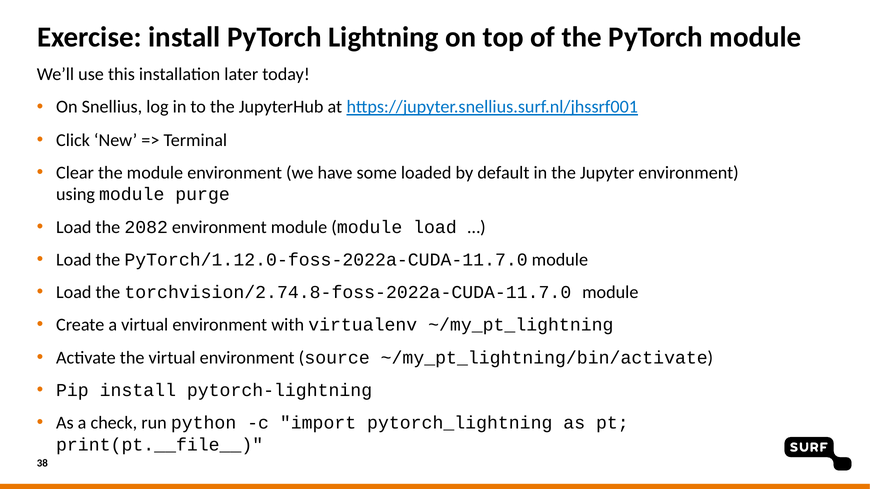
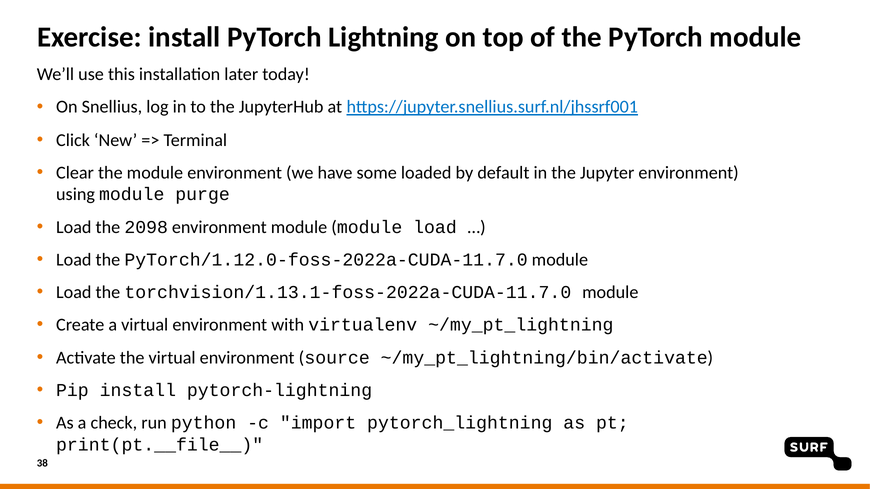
2082: 2082 -> 2098
torchvision/2.74.8-foss-2022a-CUDA-11.7.0: torchvision/2.74.8-foss-2022a-CUDA-11.7.0 -> torchvision/1.13.1-foss-2022a-CUDA-11.7.0
